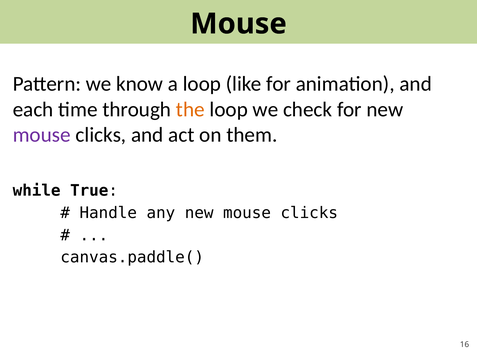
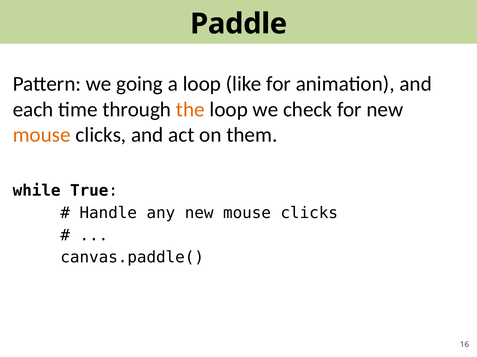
Mouse at (238, 24): Mouse -> Paddle
know: know -> going
mouse at (42, 135) colour: purple -> orange
